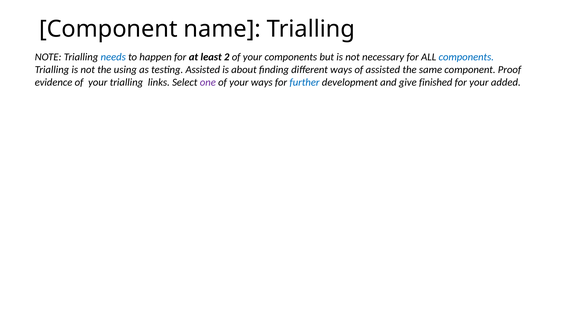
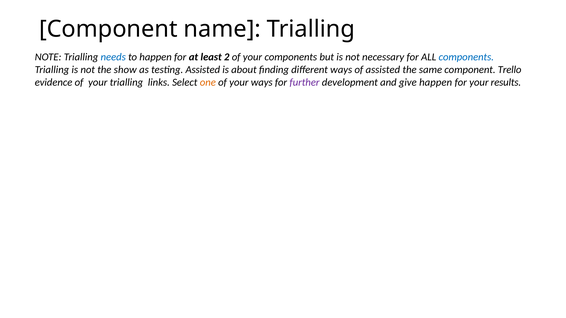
using: using -> show
Proof: Proof -> Trello
one colour: purple -> orange
further colour: blue -> purple
give finished: finished -> happen
added: added -> results
